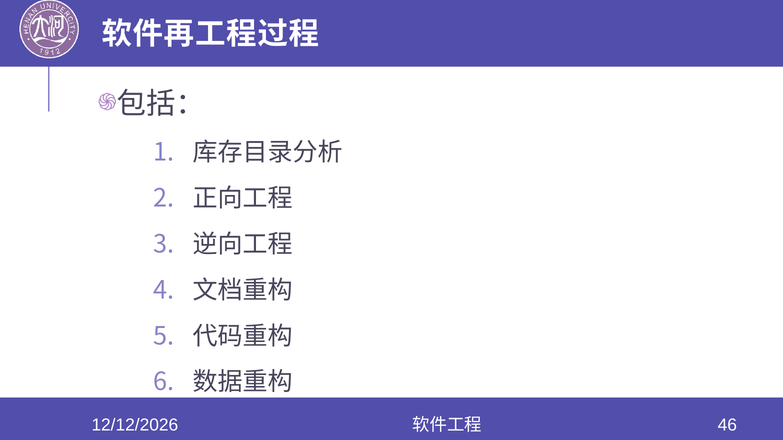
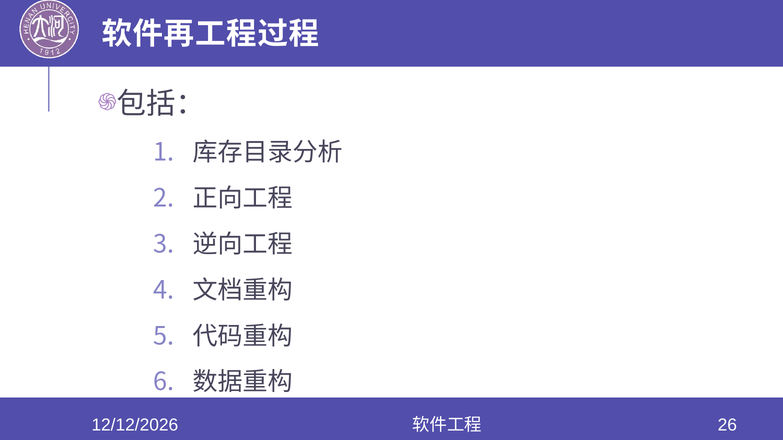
46: 46 -> 26
